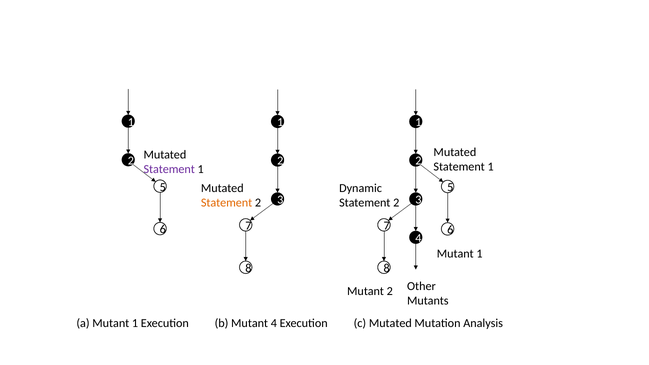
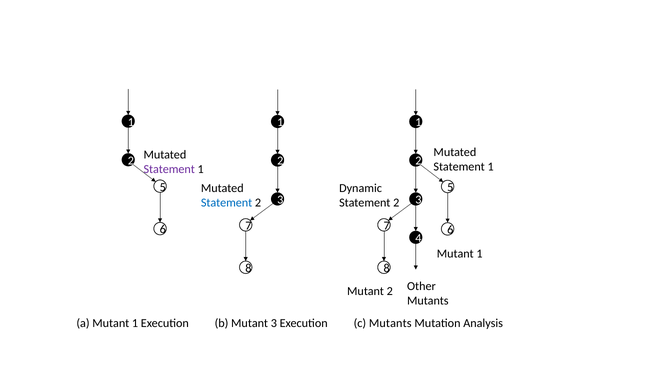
Statement at (227, 203) colour: orange -> blue
c Mutated: Mutated -> Mutants
Mutant 4: 4 -> 3
